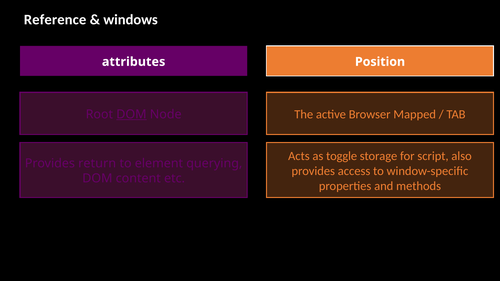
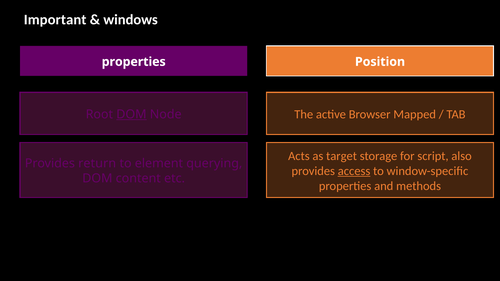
Reference: Reference -> Important
attributes at (134, 62): attributes -> properties
toggle: toggle -> target
access underline: none -> present
